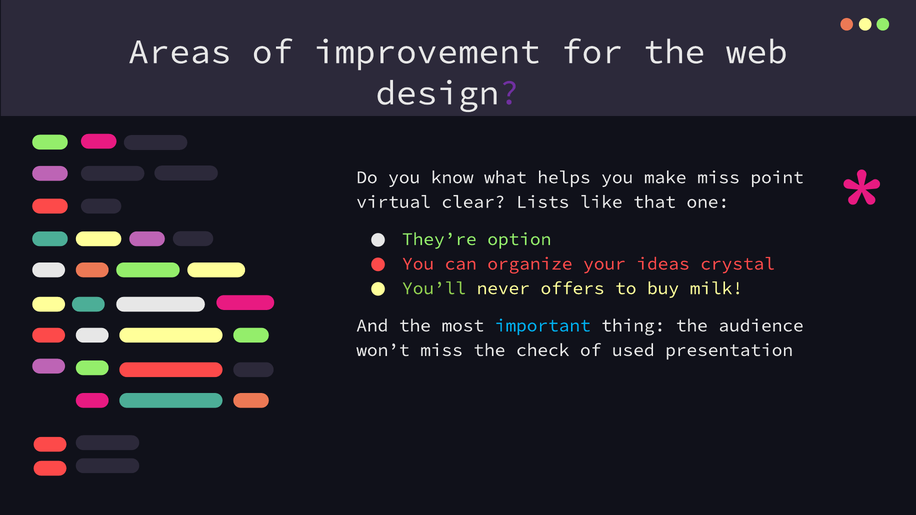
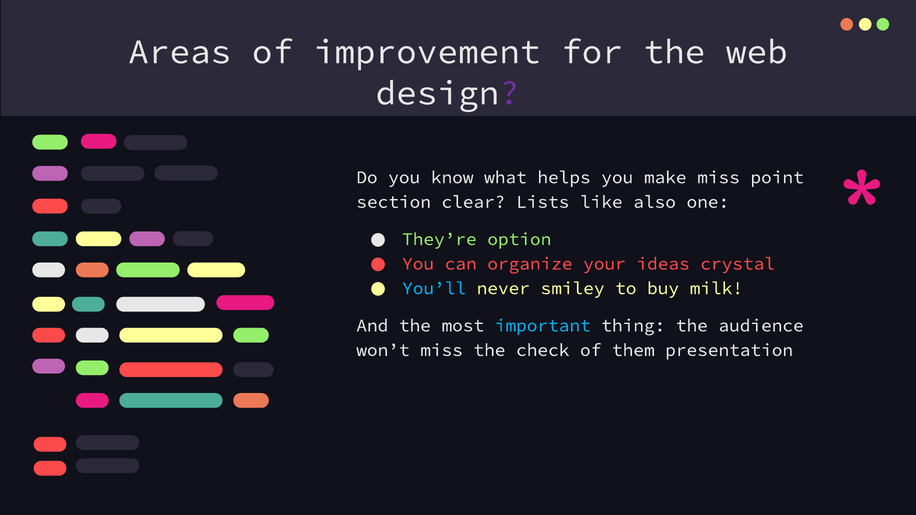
virtual: virtual -> section
that: that -> also
You’ll colour: light green -> light blue
offers: offers -> smiley
used: used -> them
